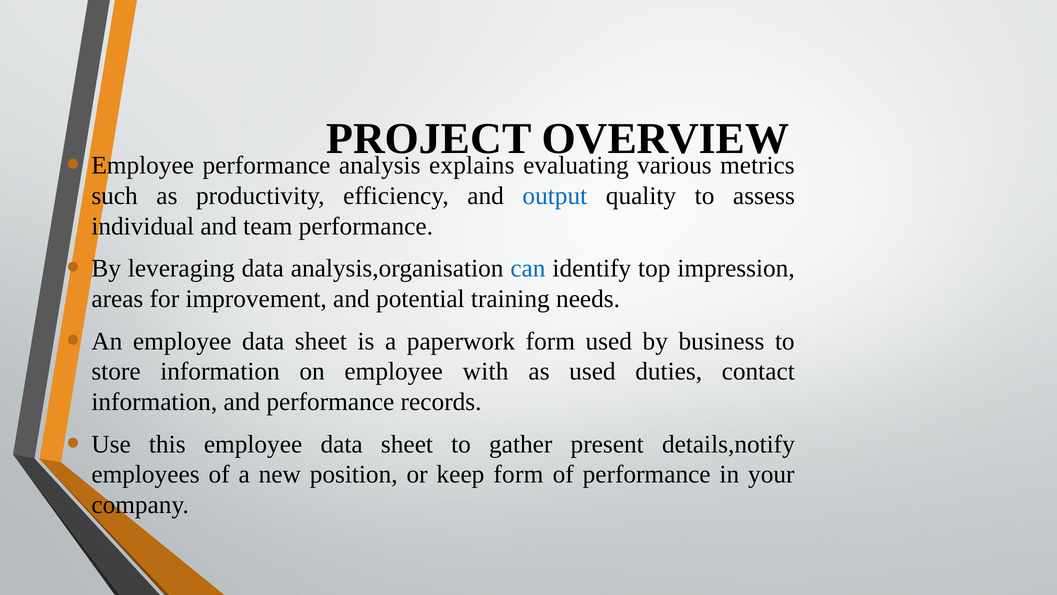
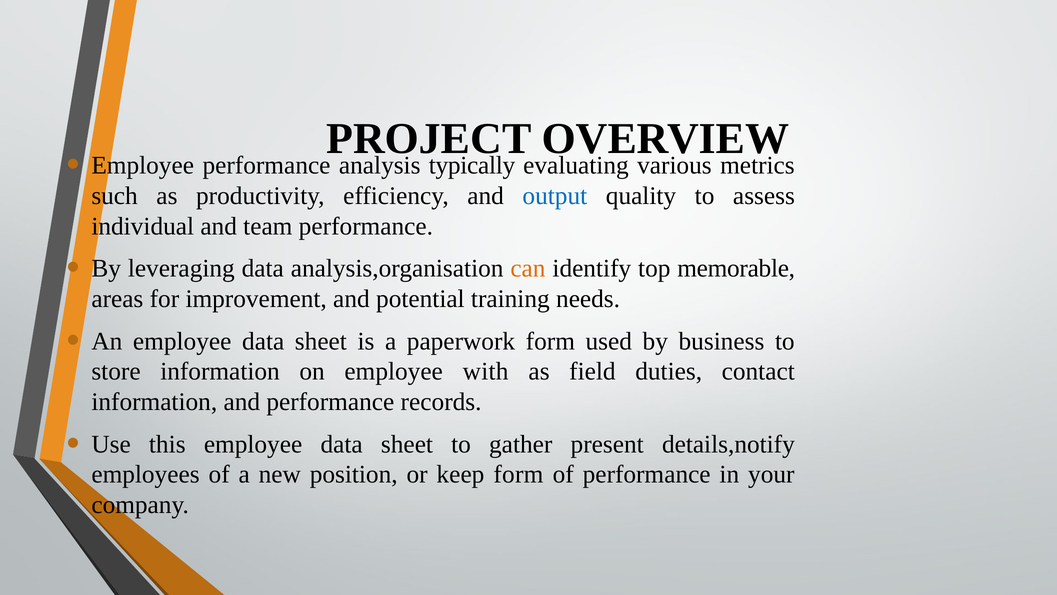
explains: explains -> typically
can colour: blue -> orange
impression: impression -> memorable
as used: used -> field
